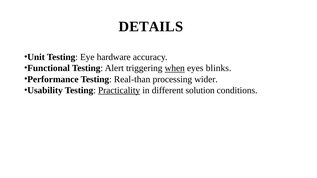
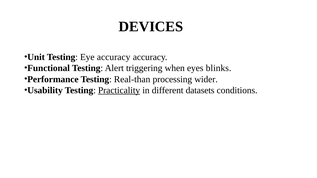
DETAILS: DETAILS -> DEVICES
Eye hardware: hardware -> accuracy
when underline: present -> none
solution: solution -> datasets
